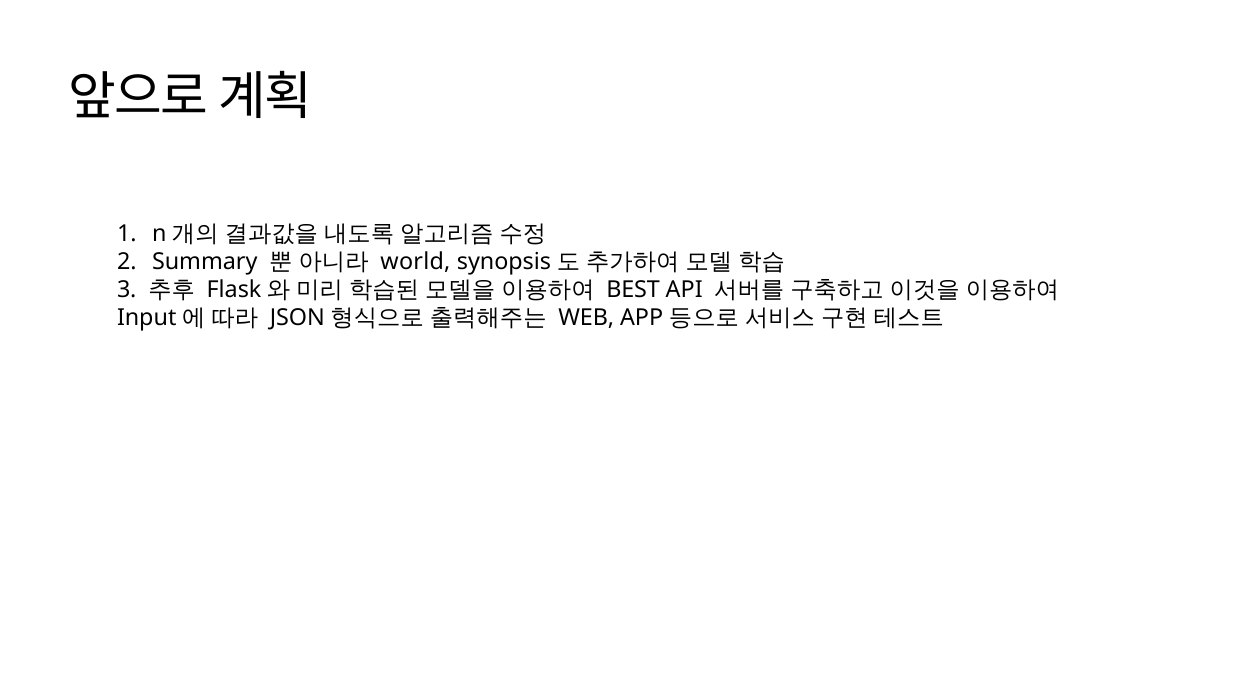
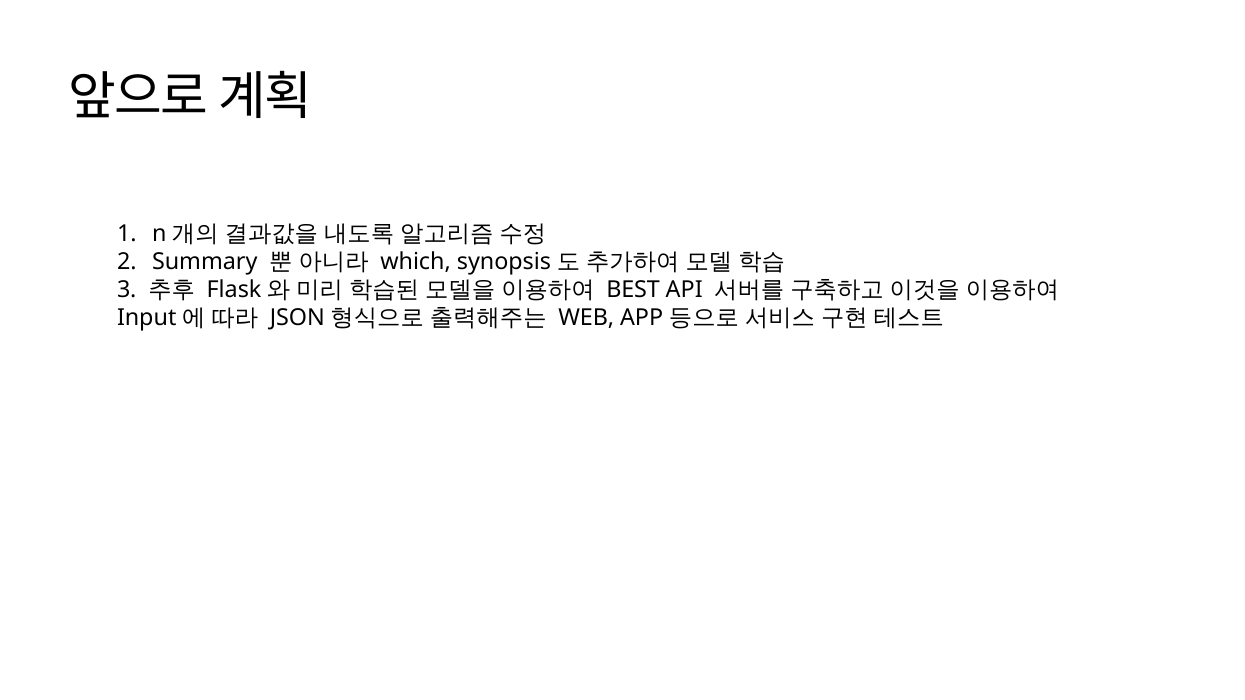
world: world -> which
